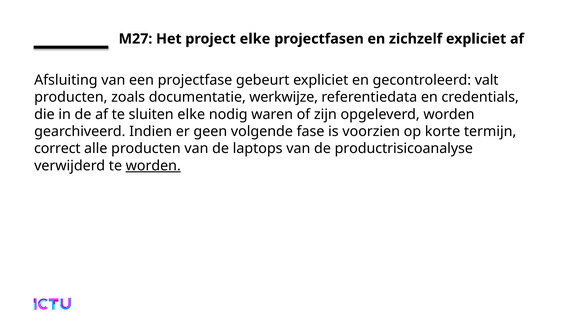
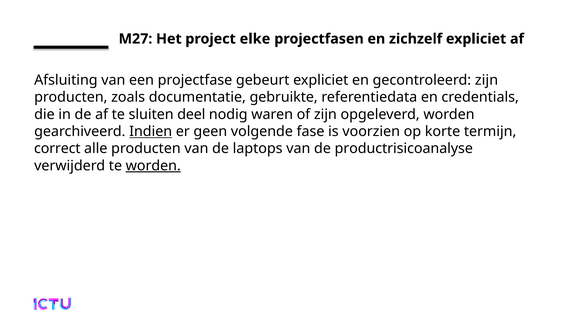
gecontroleerd valt: valt -> zijn
werkwijze: werkwijze -> gebruikte
sluiten elke: elke -> deel
Indien underline: none -> present
